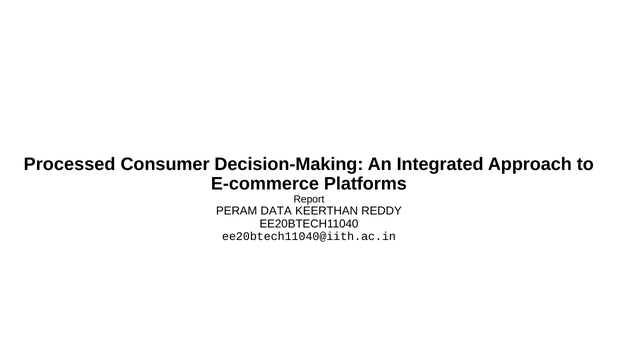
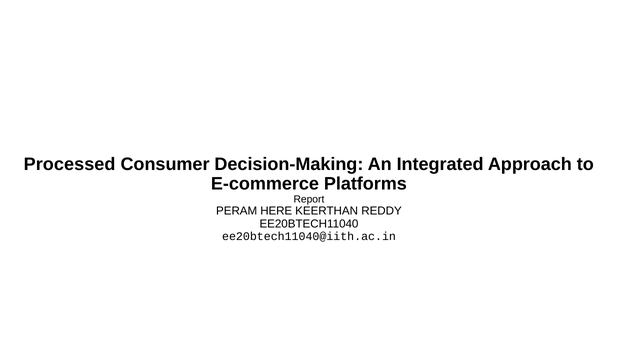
DATA: DATA -> HERE
